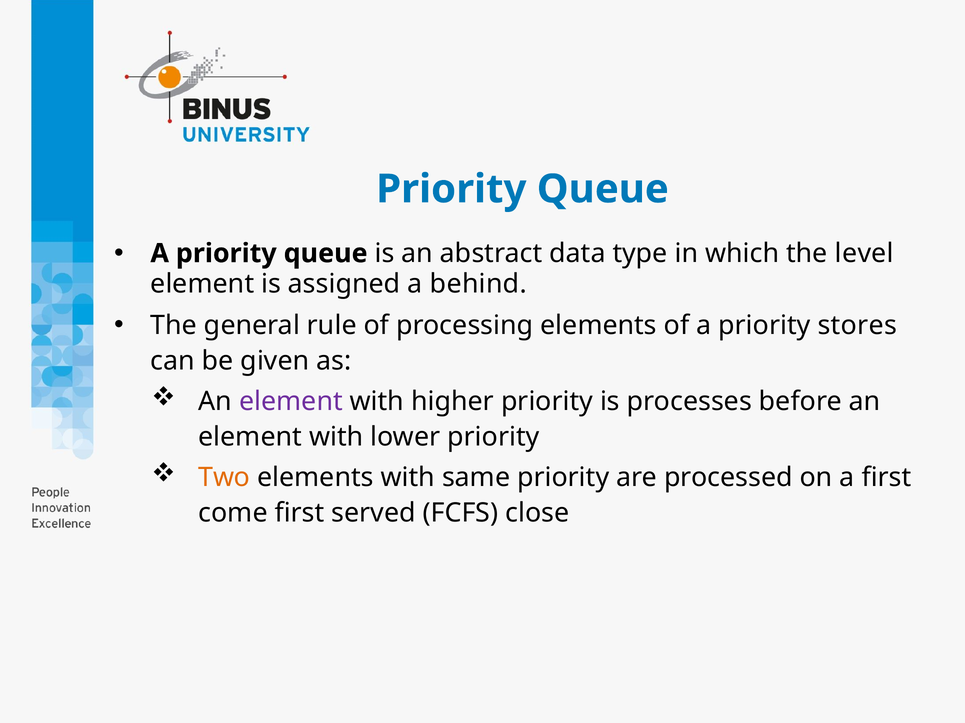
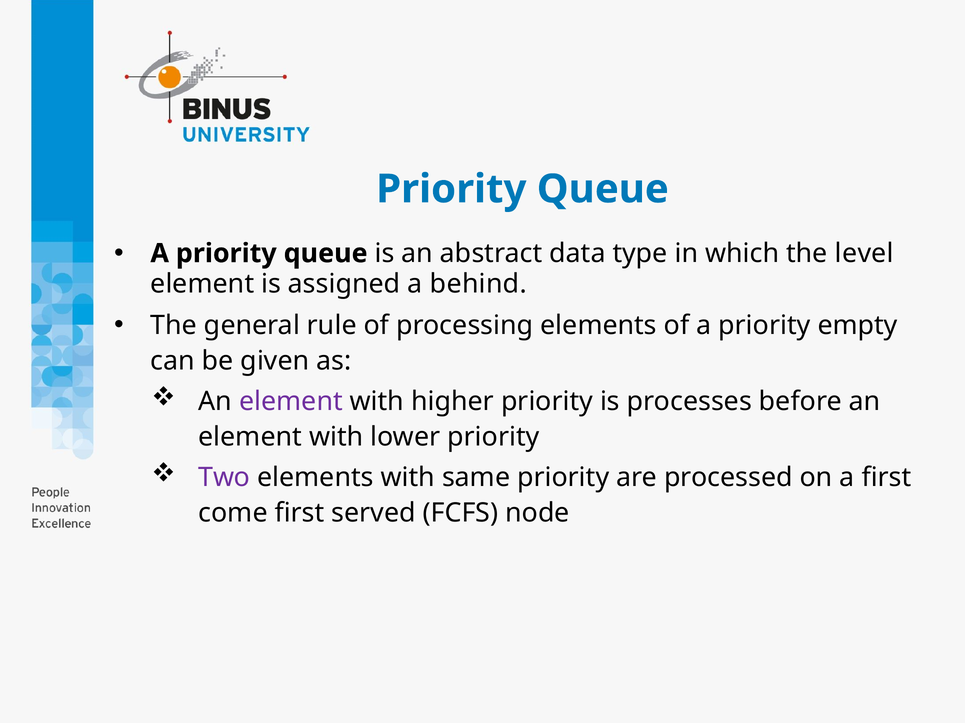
stores: stores -> empty
Two colour: orange -> purple
close: close -> node
